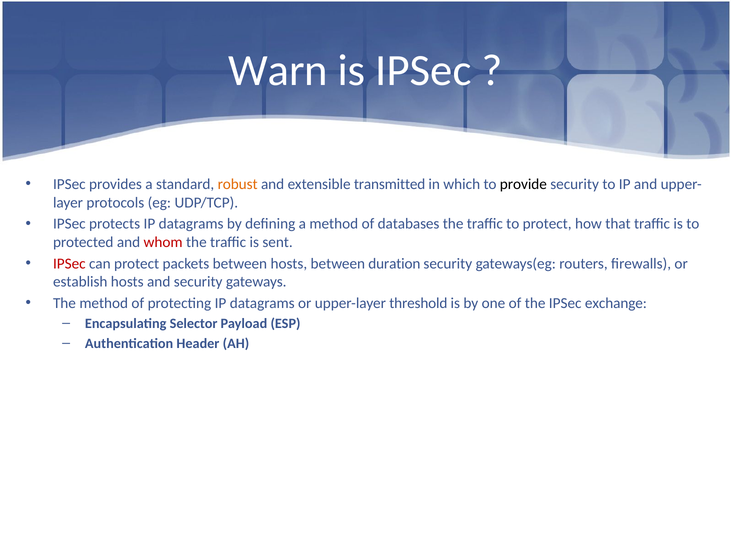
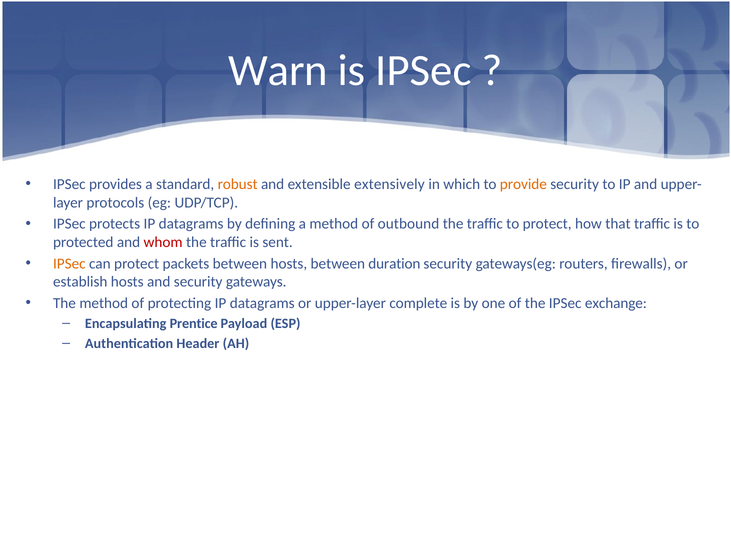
transmitted: transmitted -> extensively
provide colour: black -> orange
databases: databases -> outbound
IPSec at (69, 264) colour: red -> orange
threshold: threshold -> complete
Selector: Selector -> Prentice
